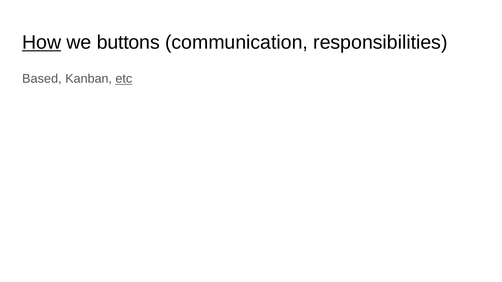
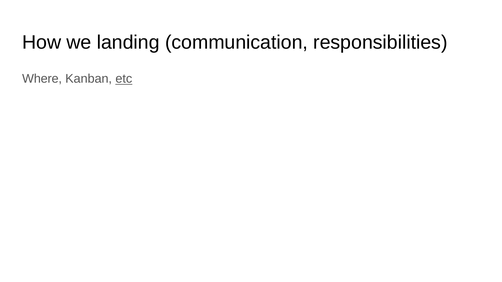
How underline: present -> none
buttons: buttons -> landing
Based: Based -> Where
